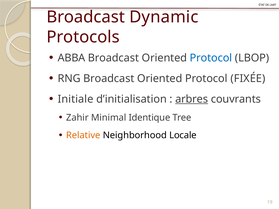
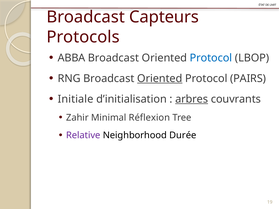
Dynamic: Dynamic -> Capteurs
Oriented at (160, 79) underline: none -> present
FIXÉE: FIXÉE -> PAIRS
Identique: Identique -> Réflexion
Relative colour: orange -> purple
Locale: Locale -> Durée
